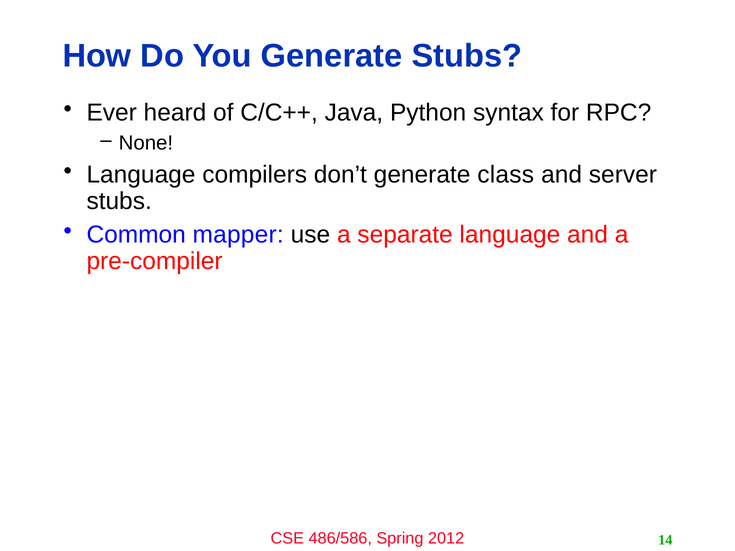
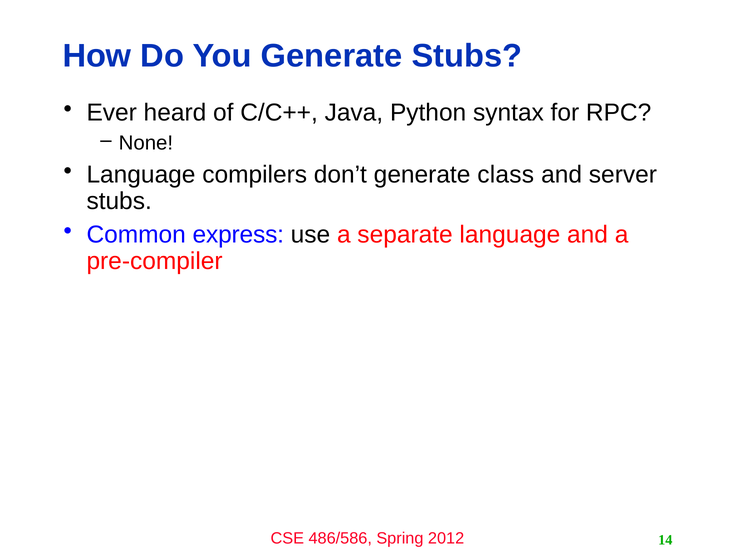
mapper: mapper -> express
